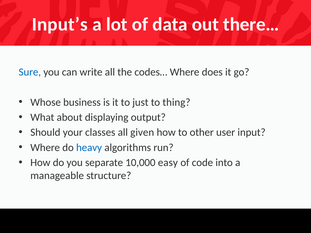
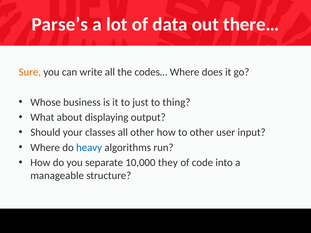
Input’s: Input’s -> Parse’s
Sure colour: blue -> orange
all given: given -> other
easy: easy -> they
